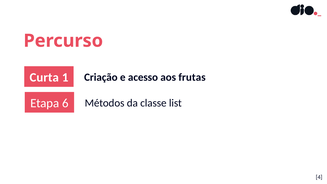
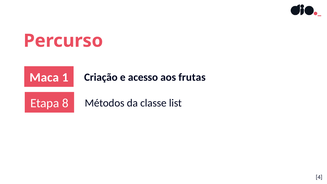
Curta: Curta -> Maca
6: 6 -> 8
